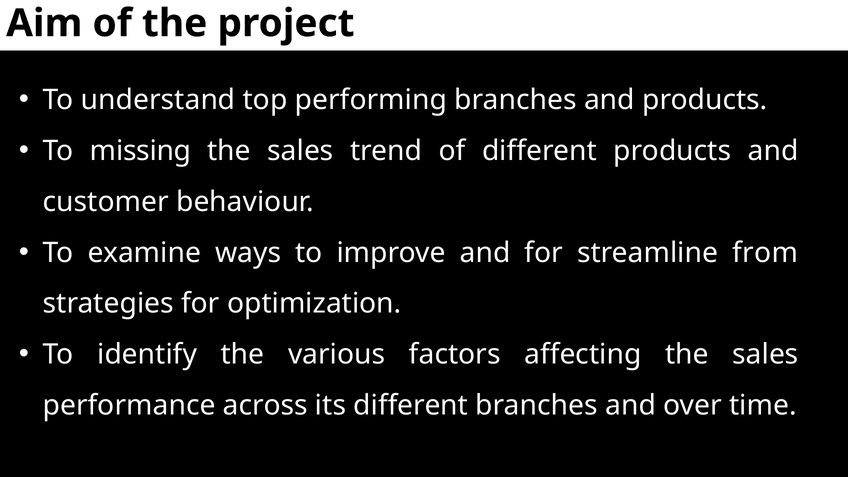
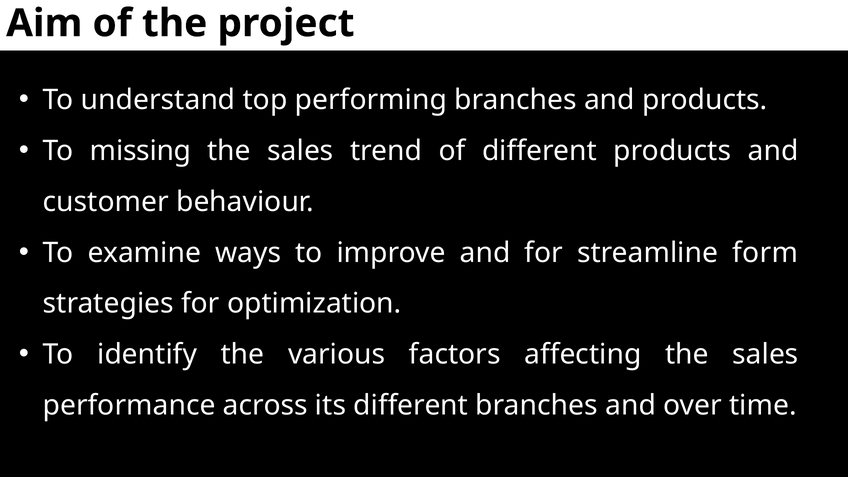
from: from -> form
